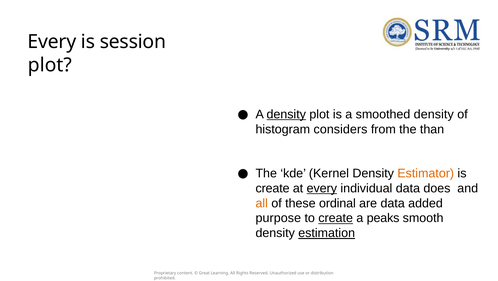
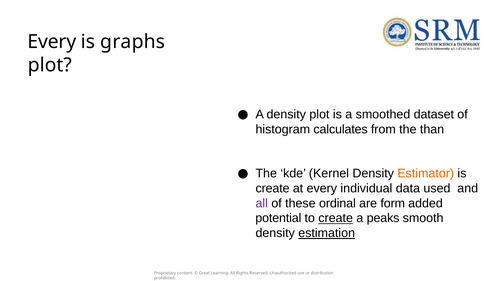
session: session -> graphs
density at (286, 114) underline: present -> none
smoothed density: density -> dataset
considers: considers -> calculates
every at (322, 188) underline: present -> none
does: does -> used
all at (262, 203) colour: orange -> purple
are data: data -> form
purpose: purpose -> potential
